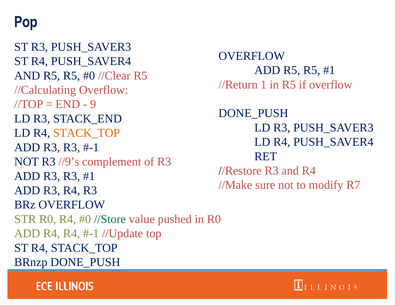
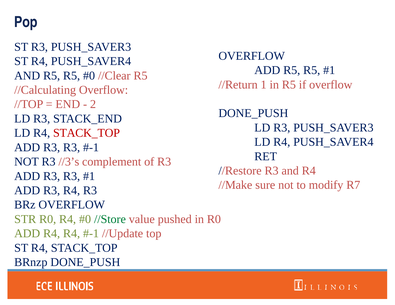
9: 9 -> 2
STACK_TOP at (86, 133) colour: orange -> red
//9’s: //9’s -> //3’s
